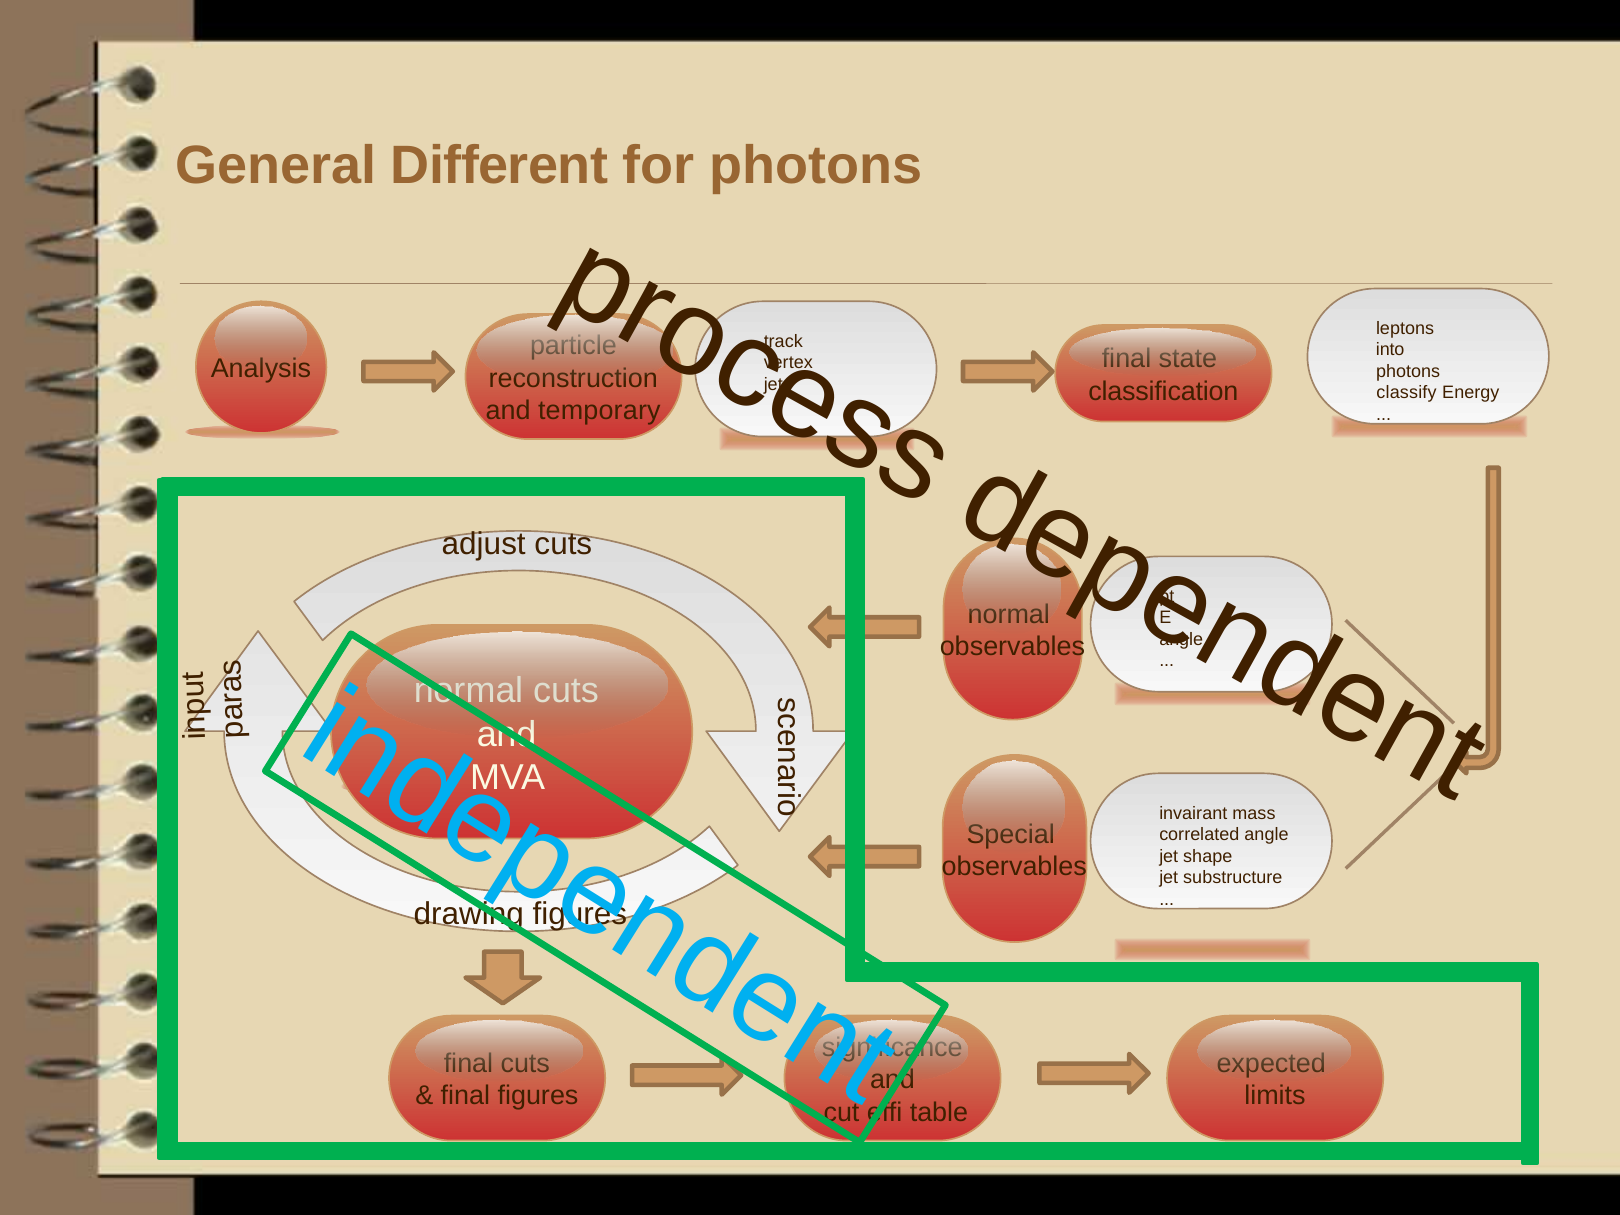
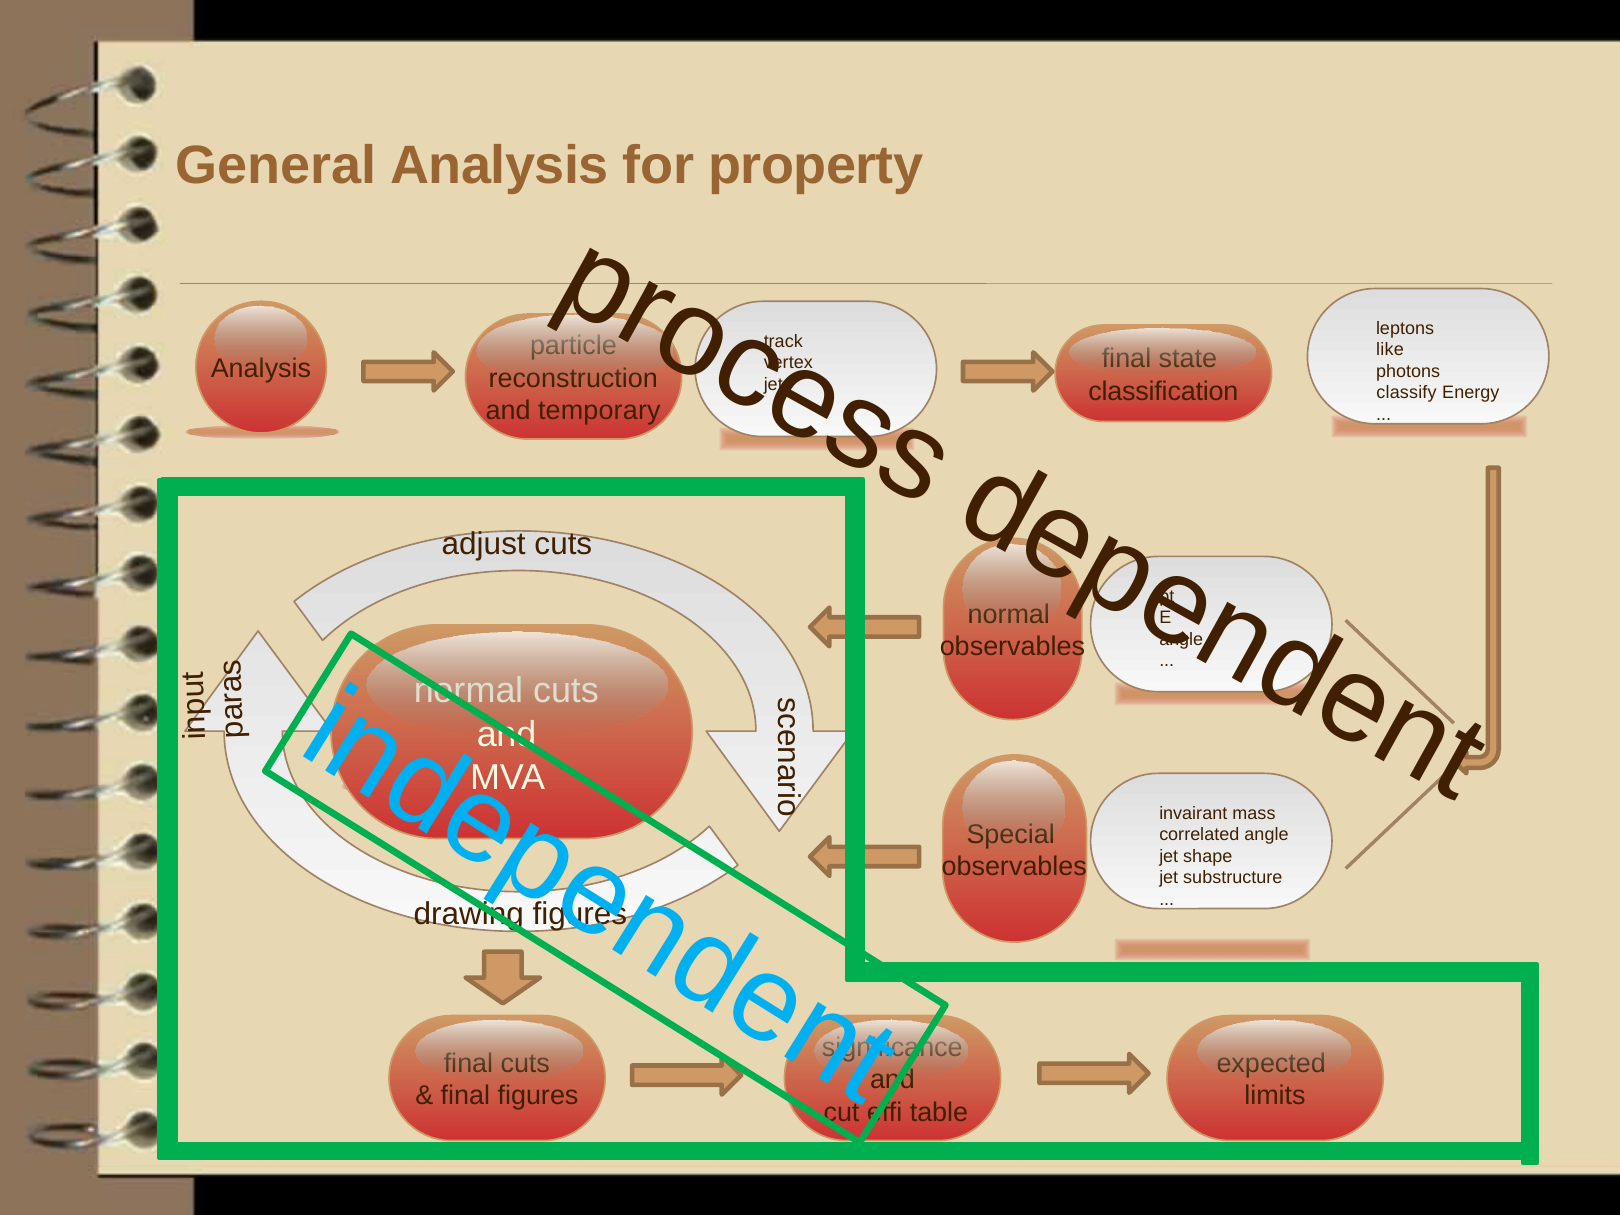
General Different: Different -> Analysis
for photons: photons -> property
into: into -> like
